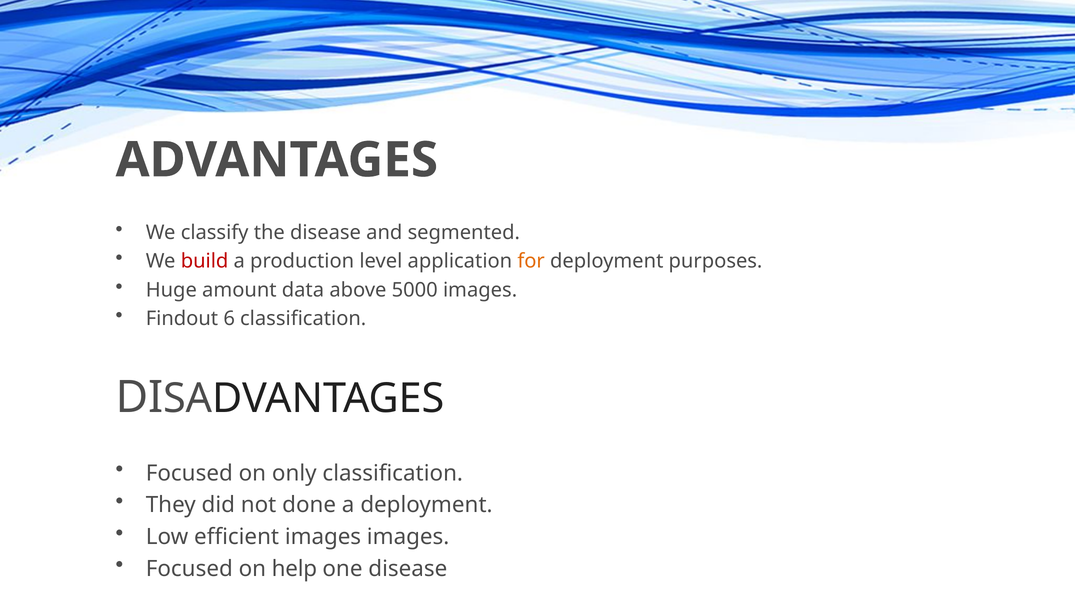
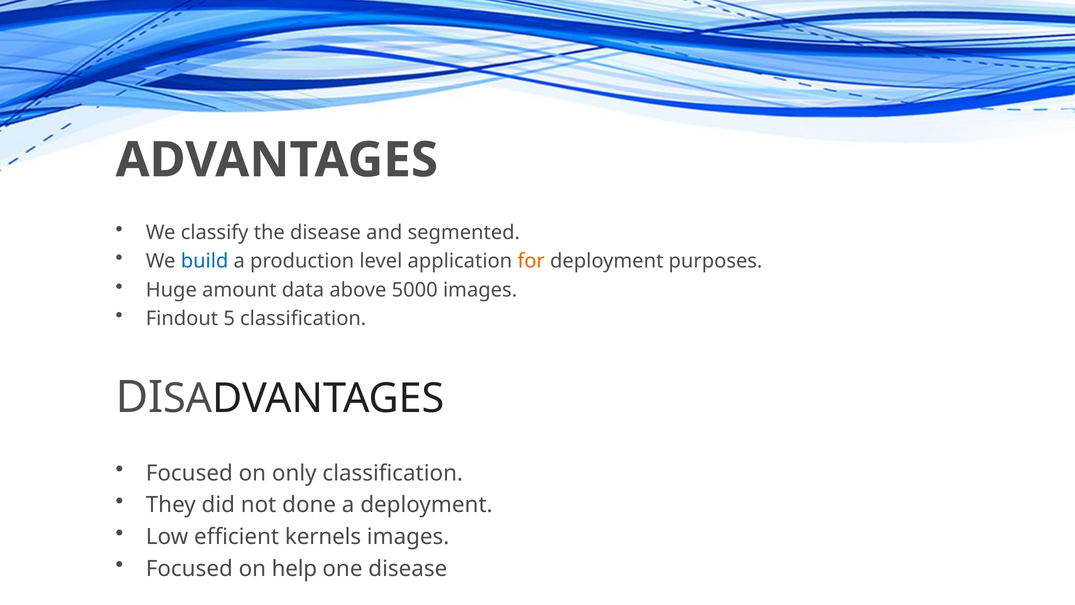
build colour: red -> blue
6: 6 -> 5
efficient images: images -> kernels
